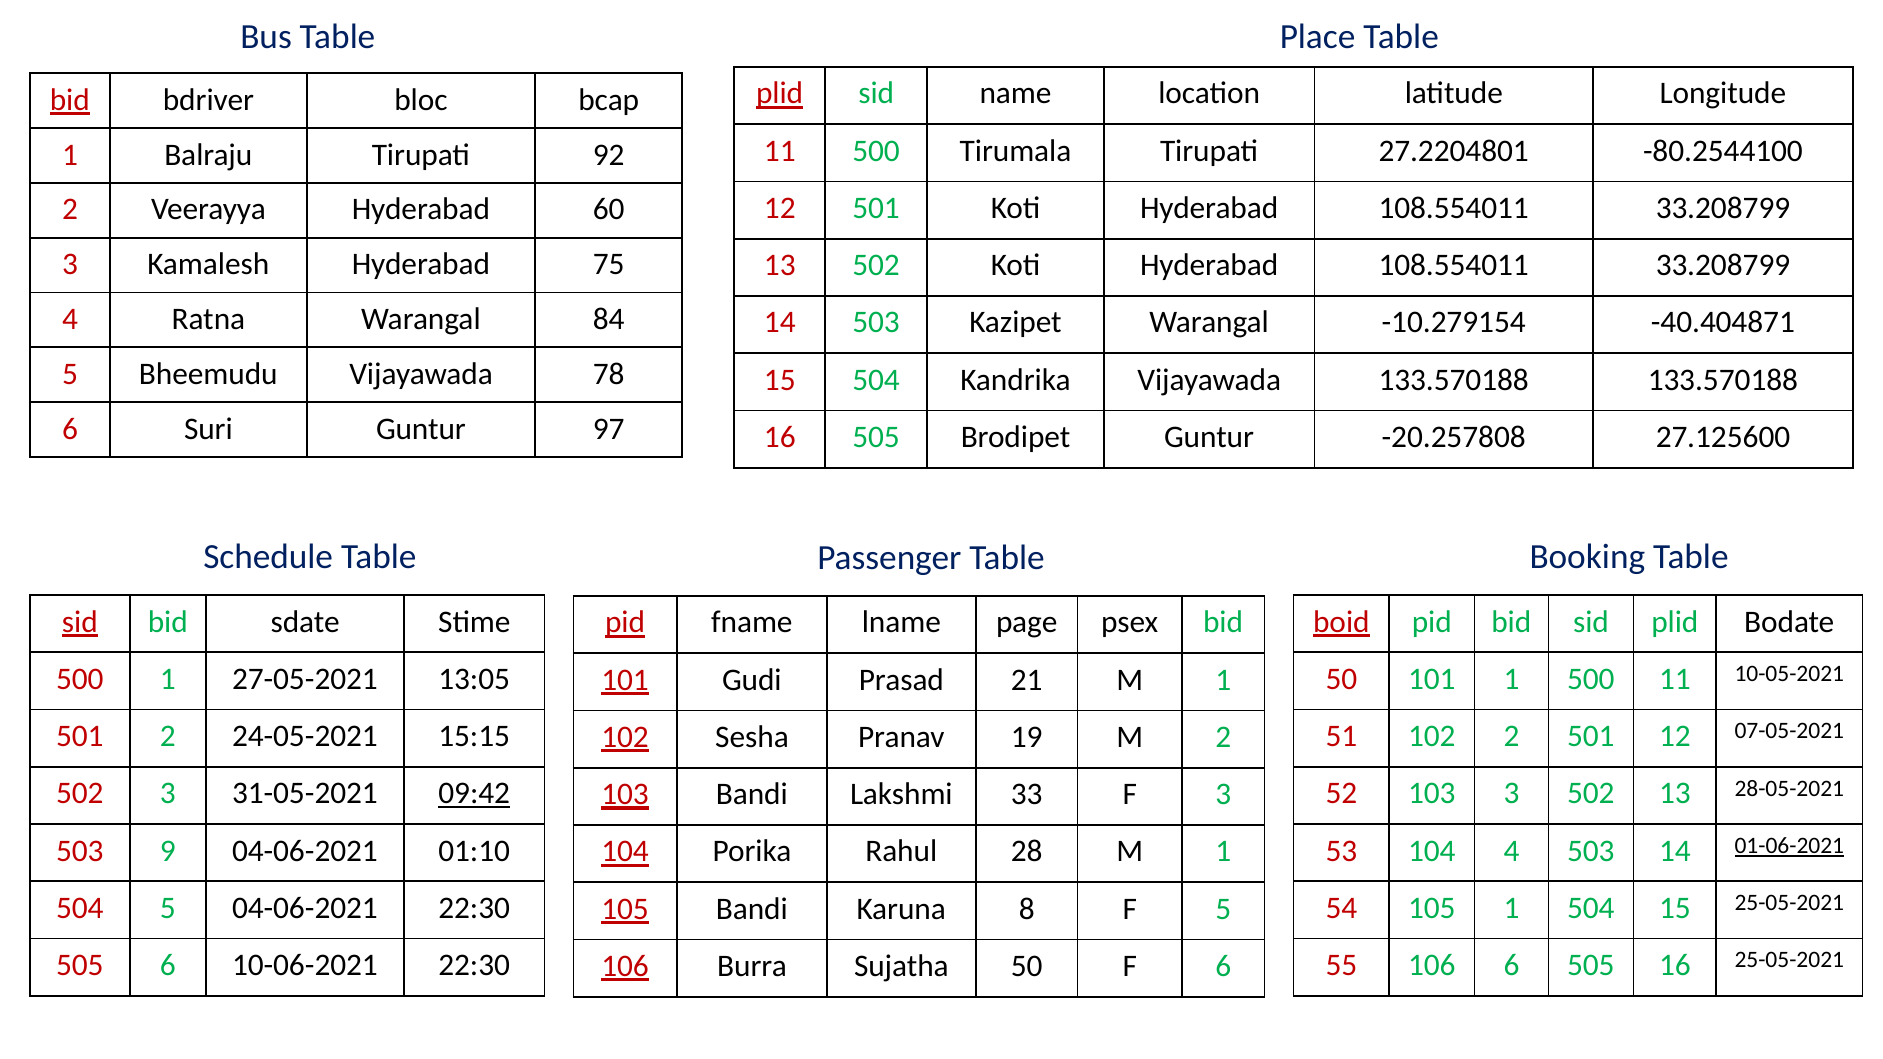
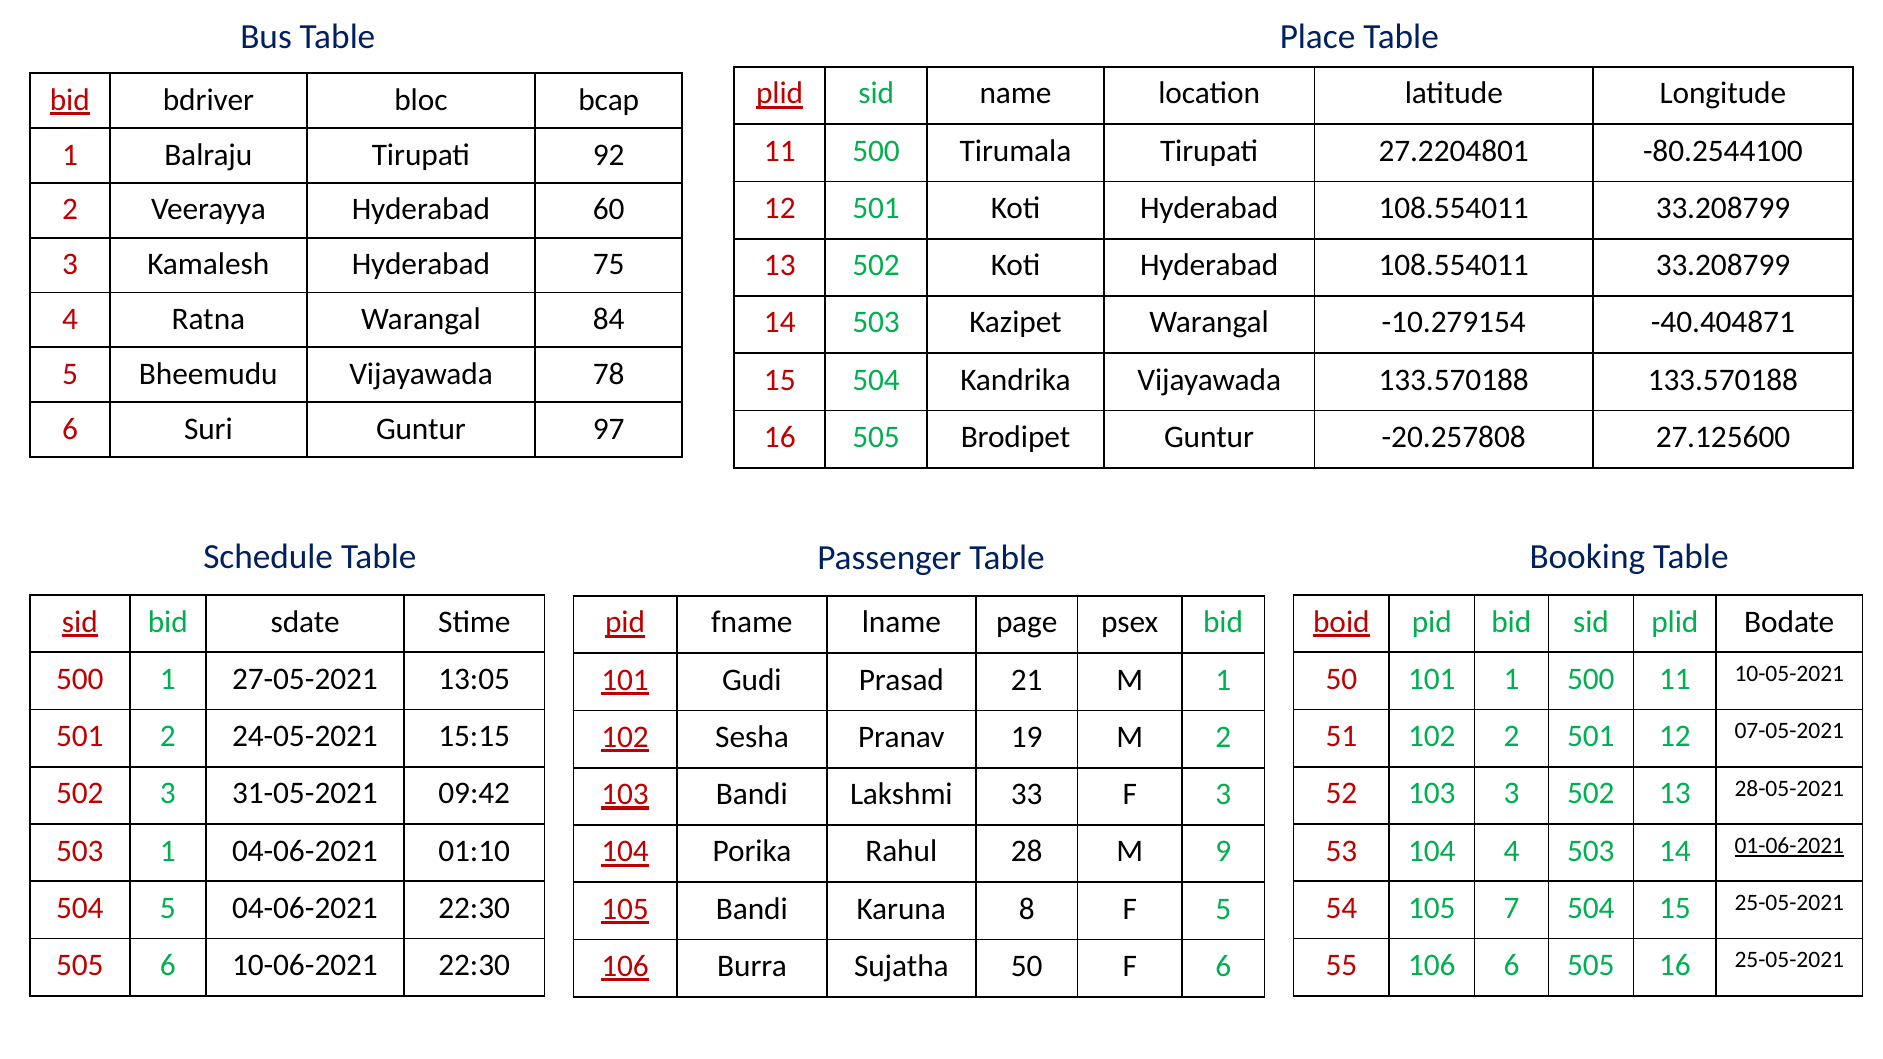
09:42 underline: present -> none
503 9: 9 -> 1
28 M 1: 1 -> 9
105 1: 1 -> 7
